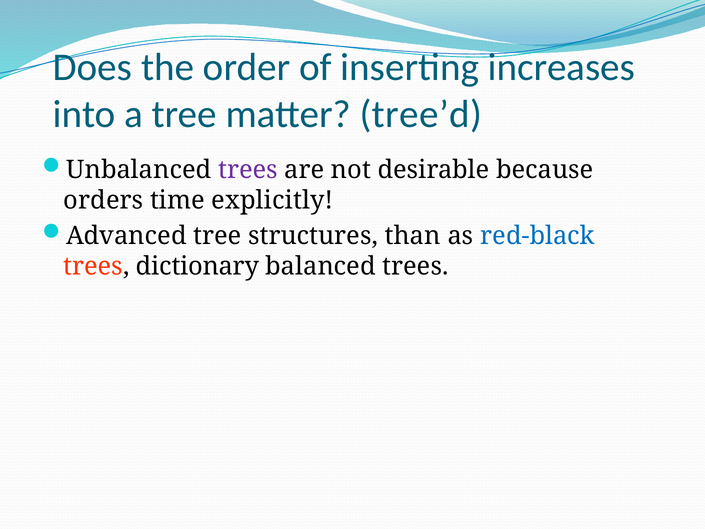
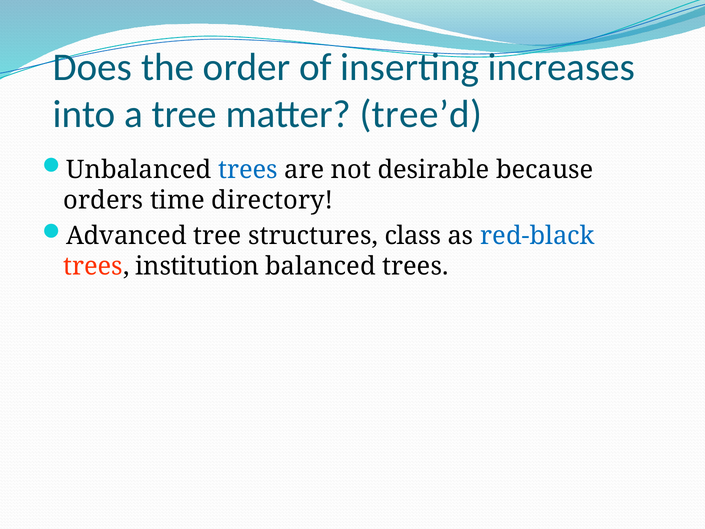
trees at (248, 170) colour: purple -> blue
explicitly: explicitly -> directory
than: than -> class
dictionary: dictionary -> institution
